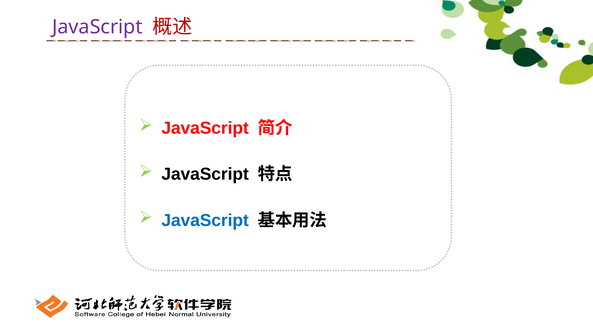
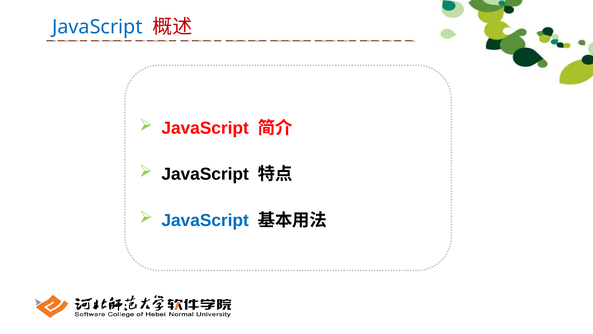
JavaScript at (97, 27) colour: purple -> blue
